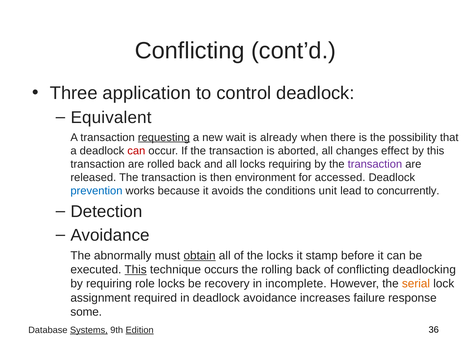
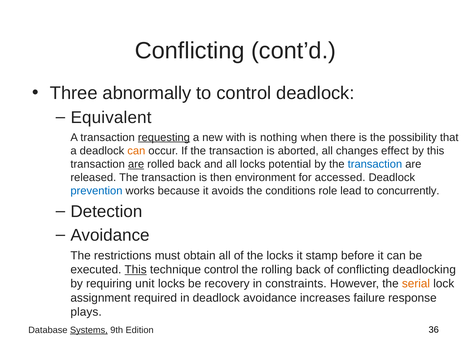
application: application -> abnormally
wait: wait -> with
already: already -> nothing
can at (136, 151) colour: red -> orange
are at (136, 164) underline: none -> present
locks requiring: requiring -> potential
transaction at (375, 164) colour: purple -> blue
unit: unit -> role
abnormally: abnormally -> restrictions
obtain underline: present -> none
technique occurs: occurs -> control
role: role -> unit
incomplete: incomplete -> constraints
some: some -> plays
Edition underline: present -> none
